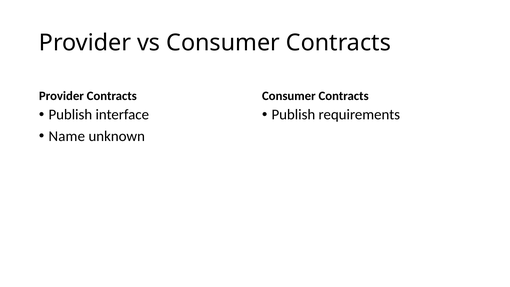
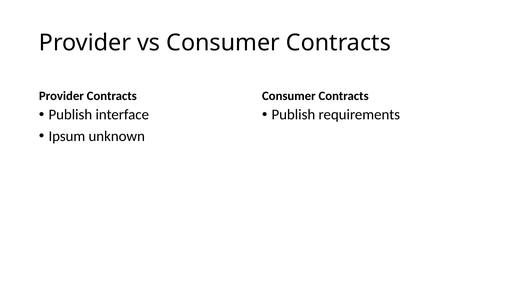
Name: Name -> Ipsum
